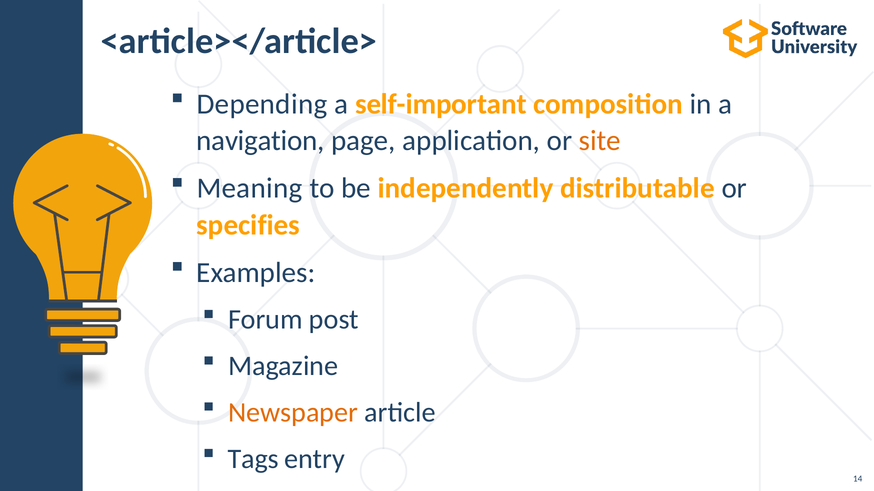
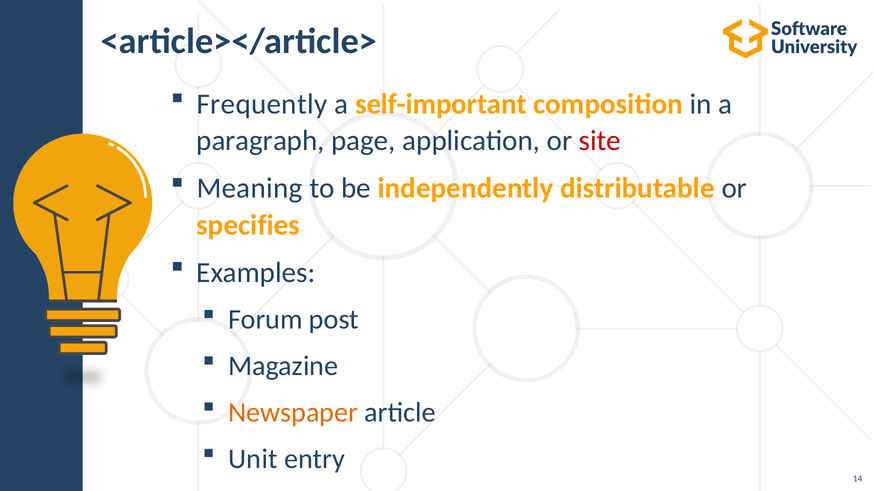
Depending: Depending -> Frequently
navigation: navigation -> paragraph
site colour: orange -> red
Tags: Tags -> Unit
